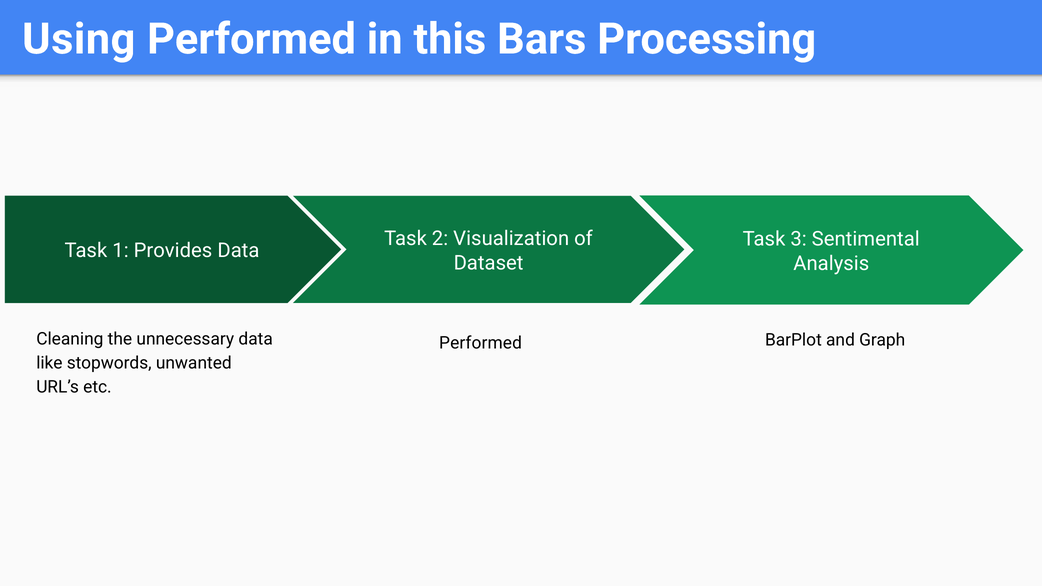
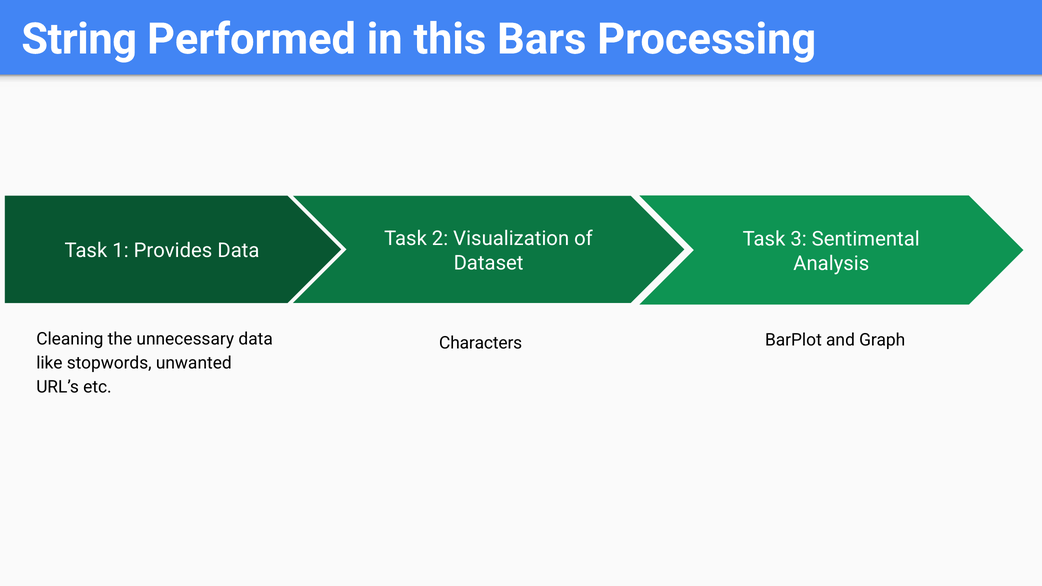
Using: Using -> String
Performed at (481, 343): Performed -> Characters
